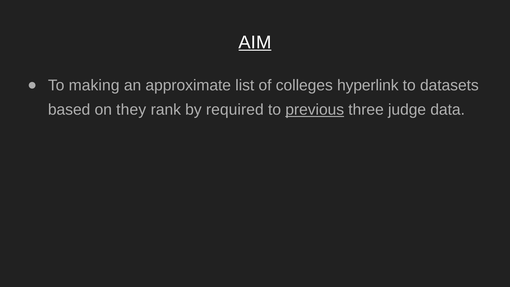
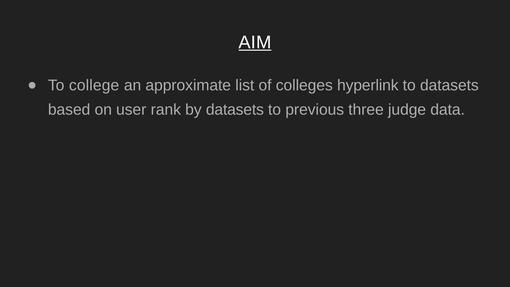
making: making -> college
they: they -> user
by required: required -> datasets
previous underline: present -> none
